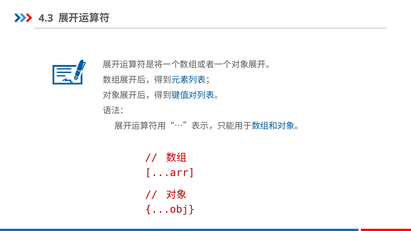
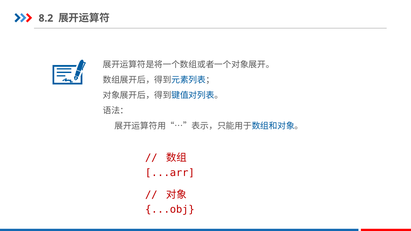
4.3: 4.3 -> 8.2
